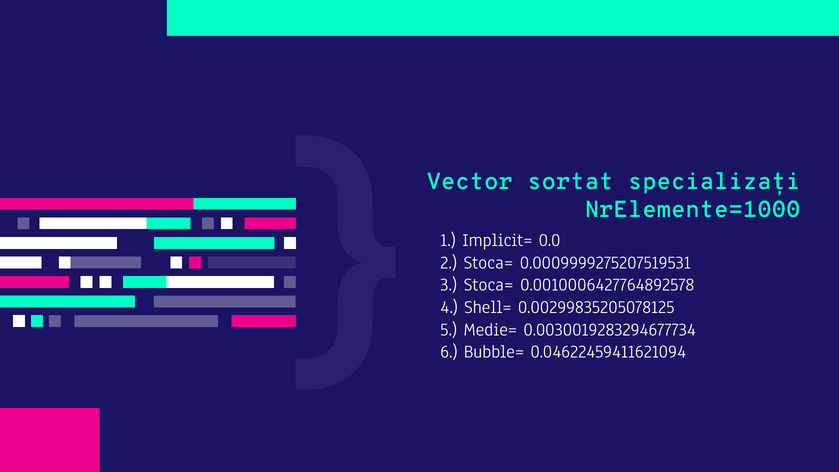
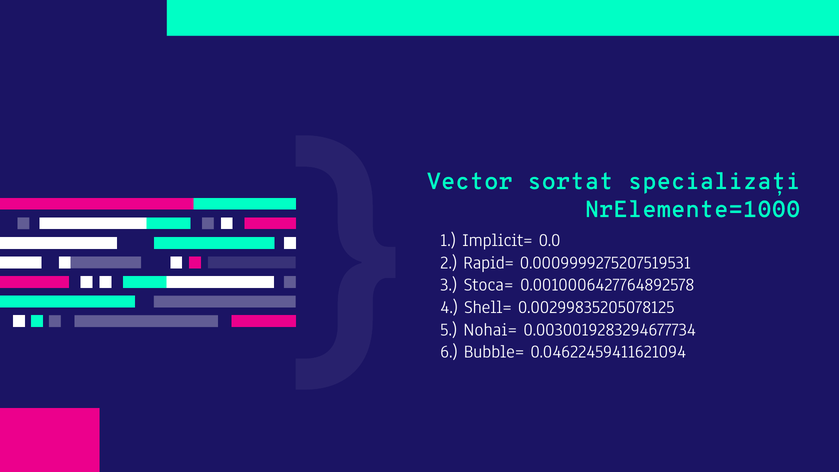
2 Stoca=: Stoca= -> Rapid=
Medie=: Medie= -> Nohai=
